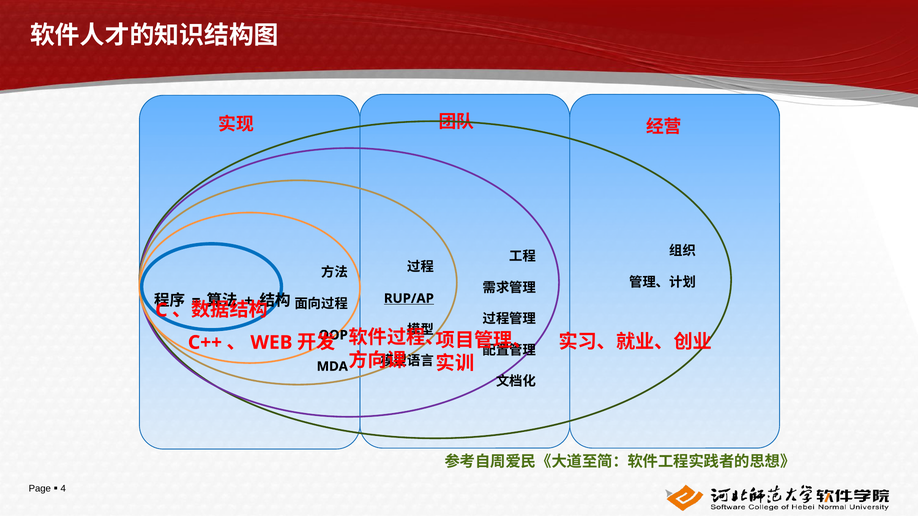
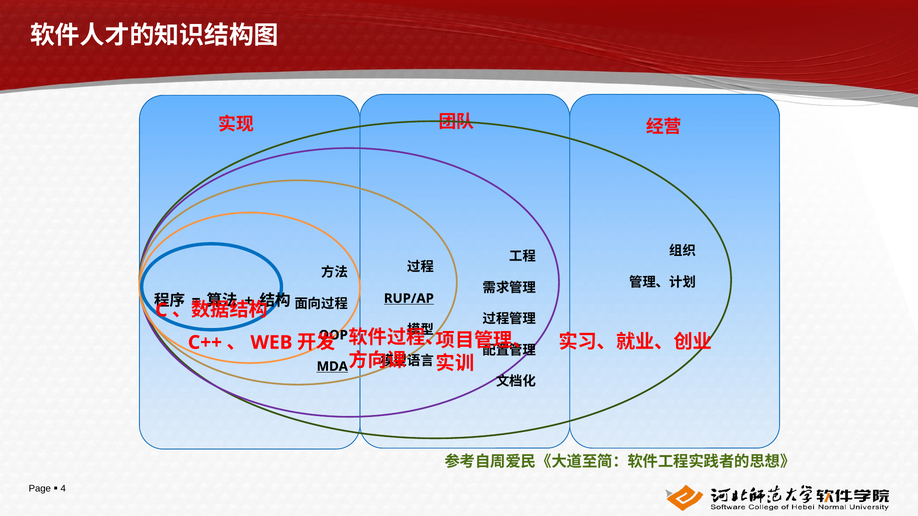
MDA underline: none -> present
